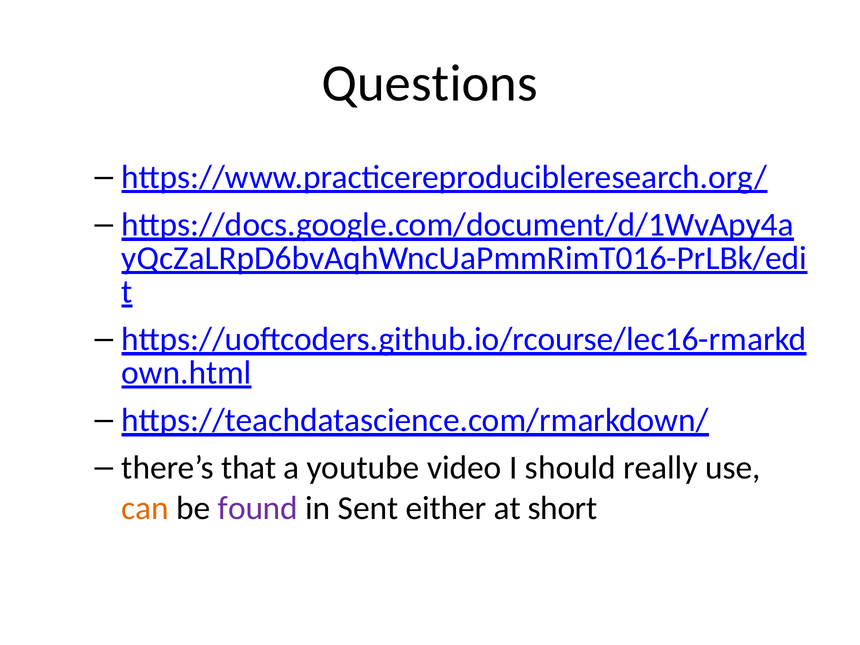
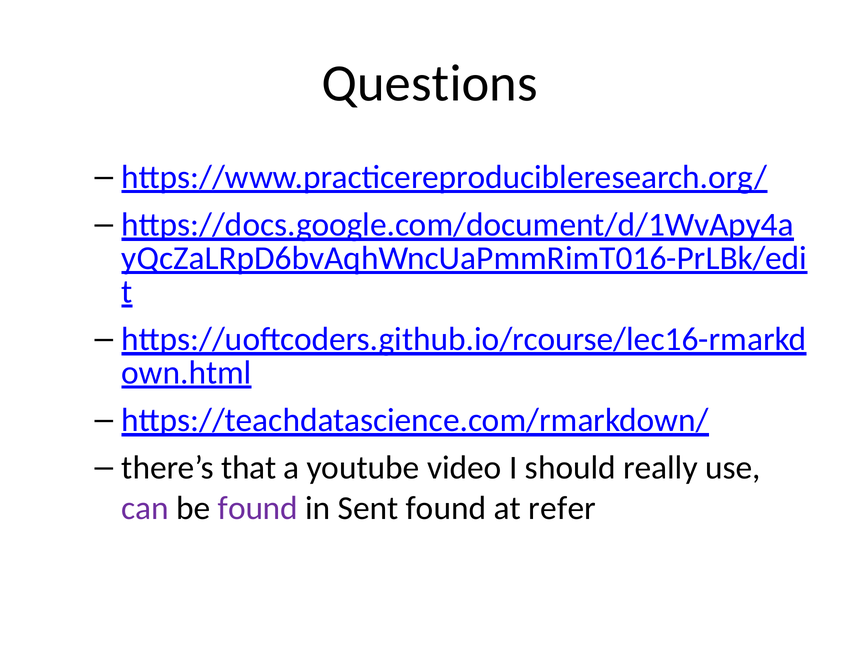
can colour: orange -> purple
Sent either: either -> found
short: short -> refer
